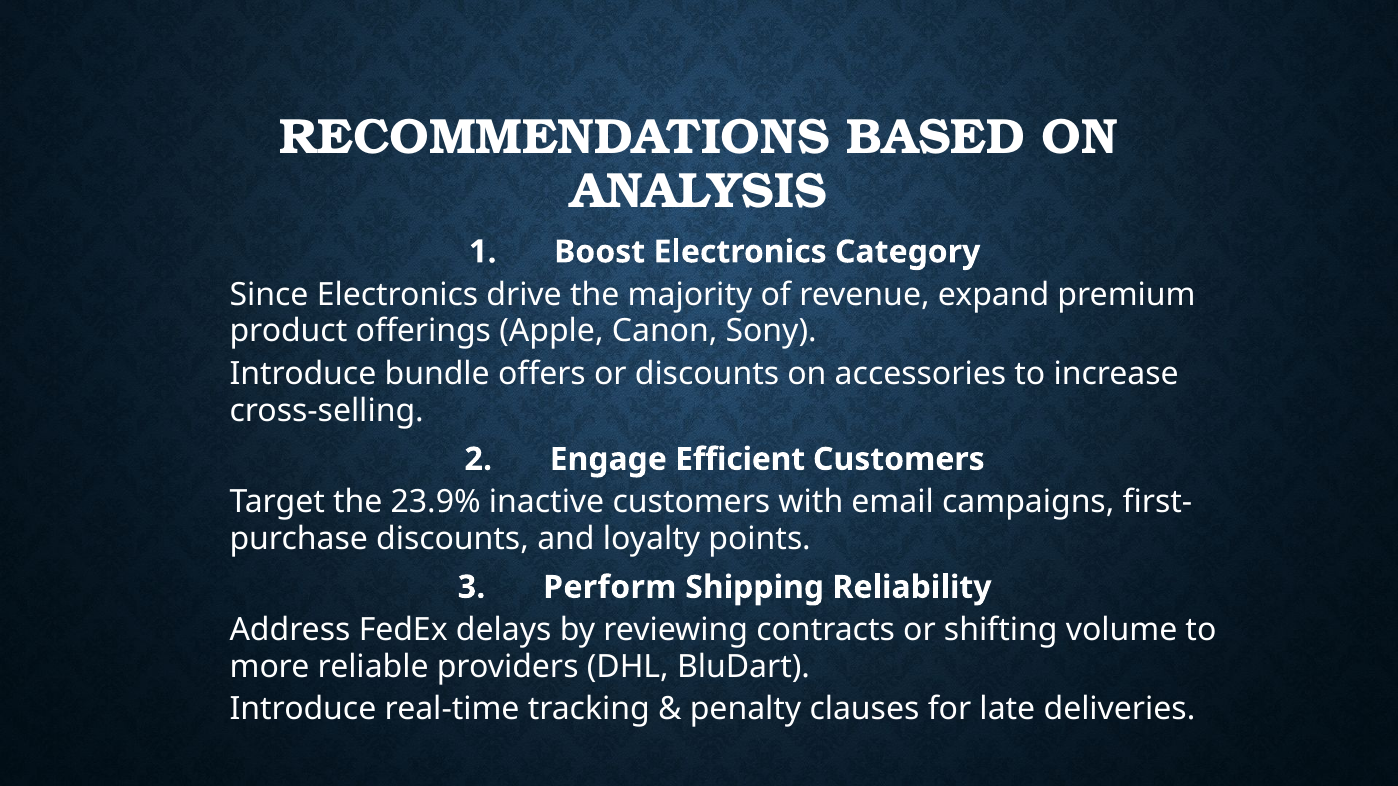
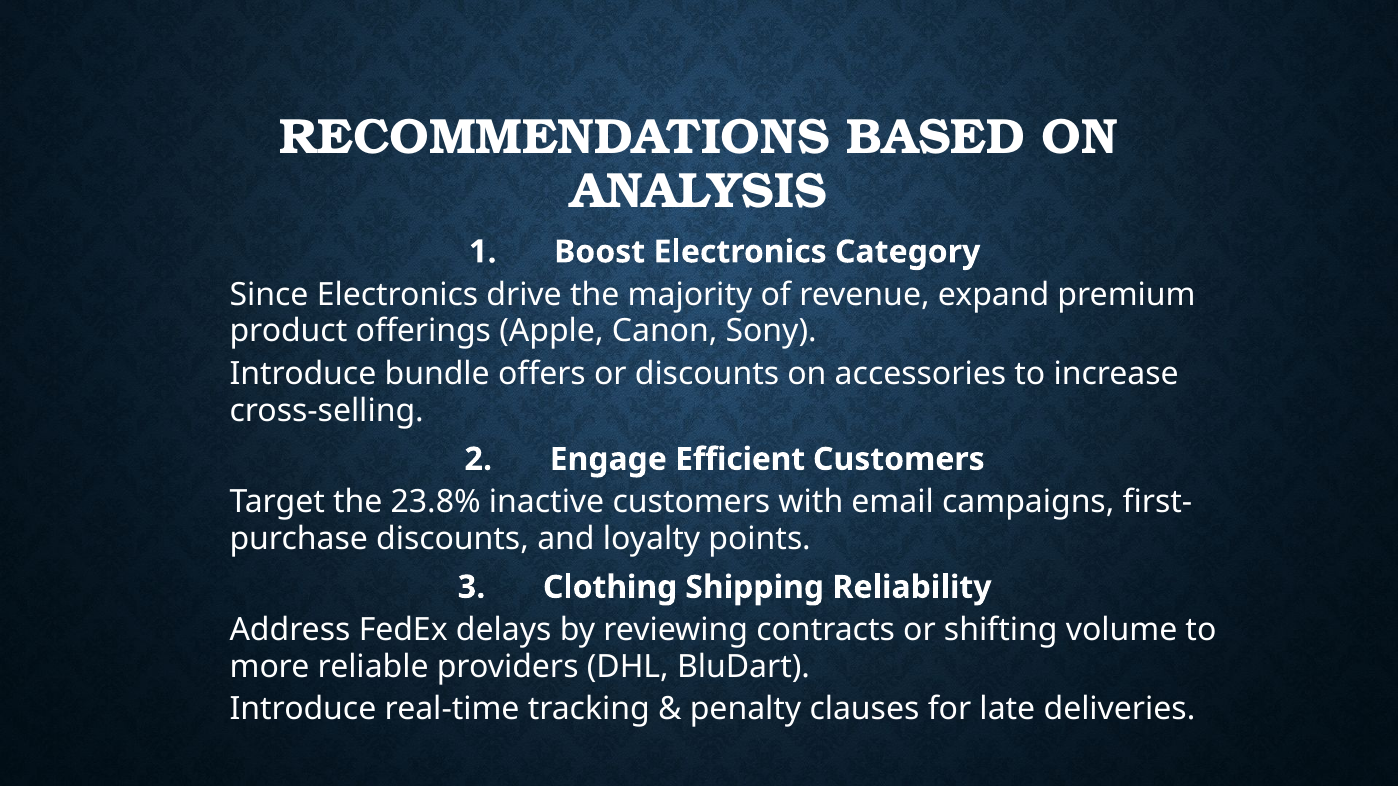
23.9%: 23.9% -> 23.8%
Perform: Perform -> Clothing
